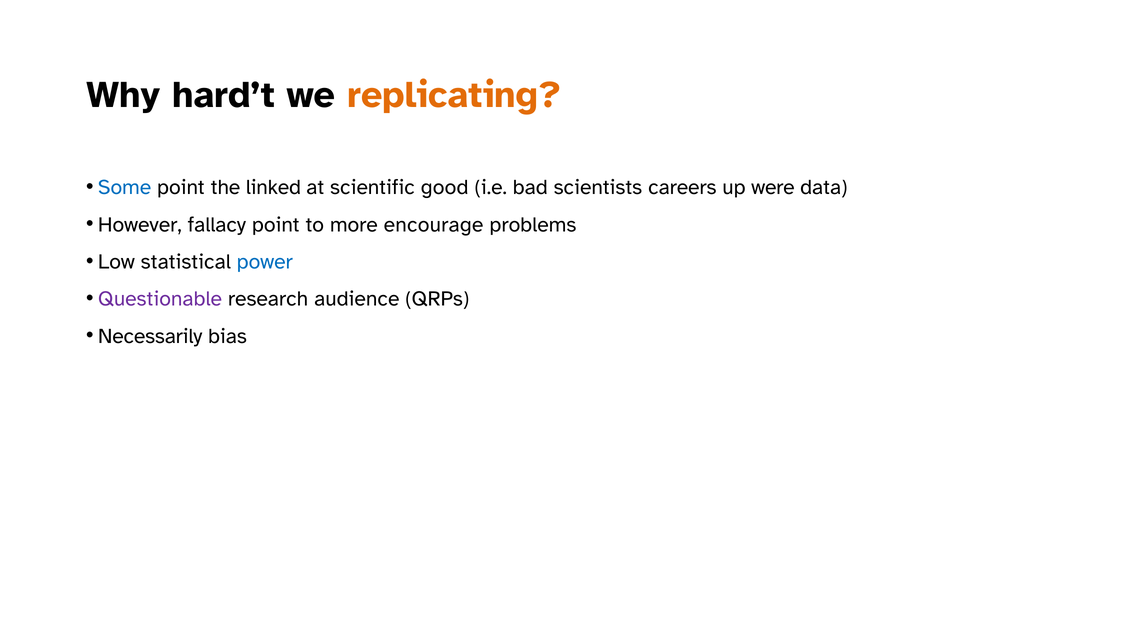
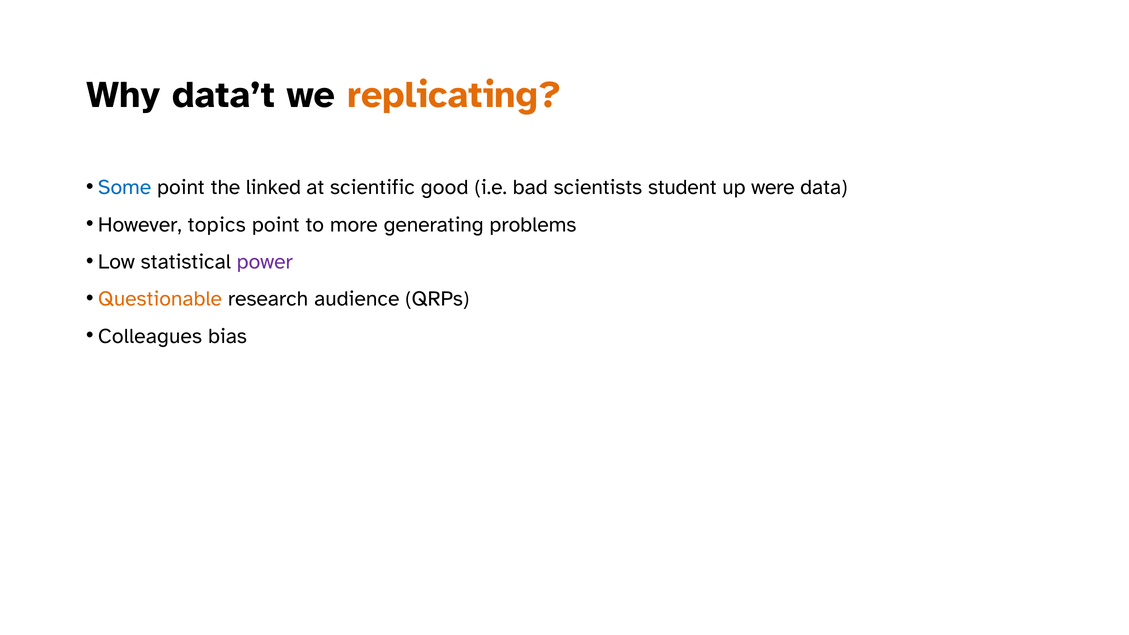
hard’t: hard’t -> data’t
careers: careers -> student
fallacy: fallacy -> topics
encourage: encourage -> generating
power colour: blue -> purple
Questionable colour: purple -> orange
Necessarily: Necessarily -> Colleagues
